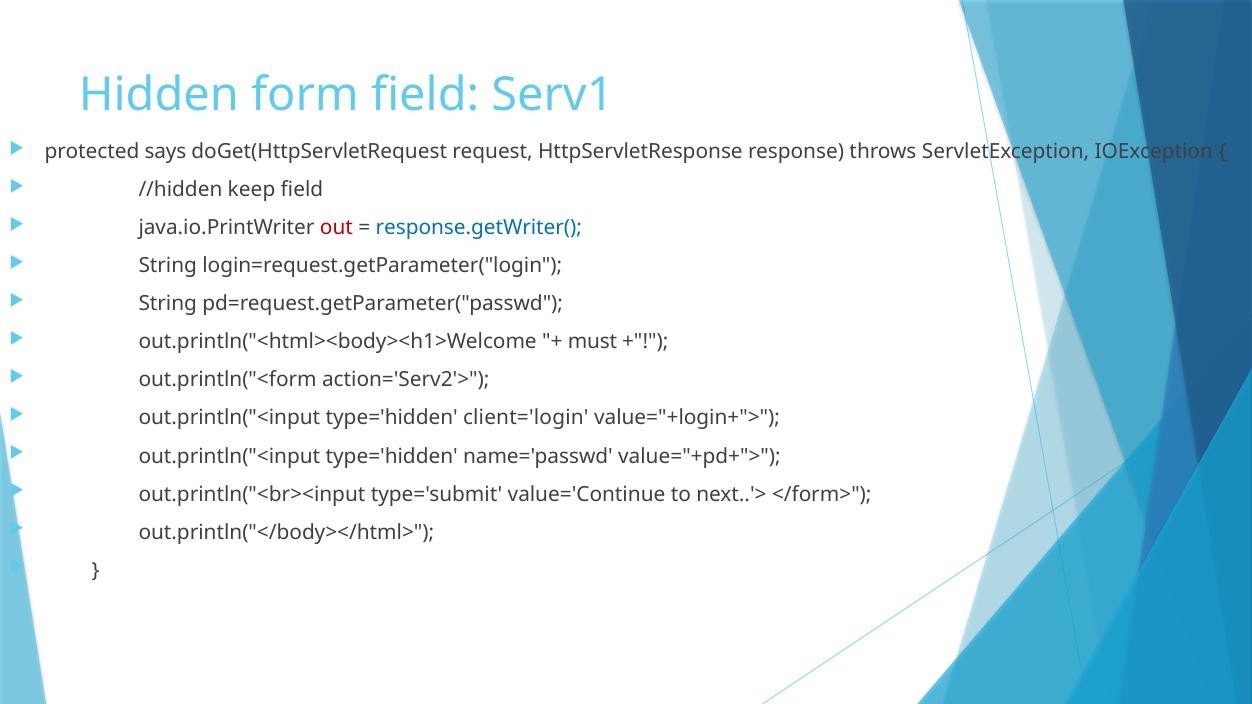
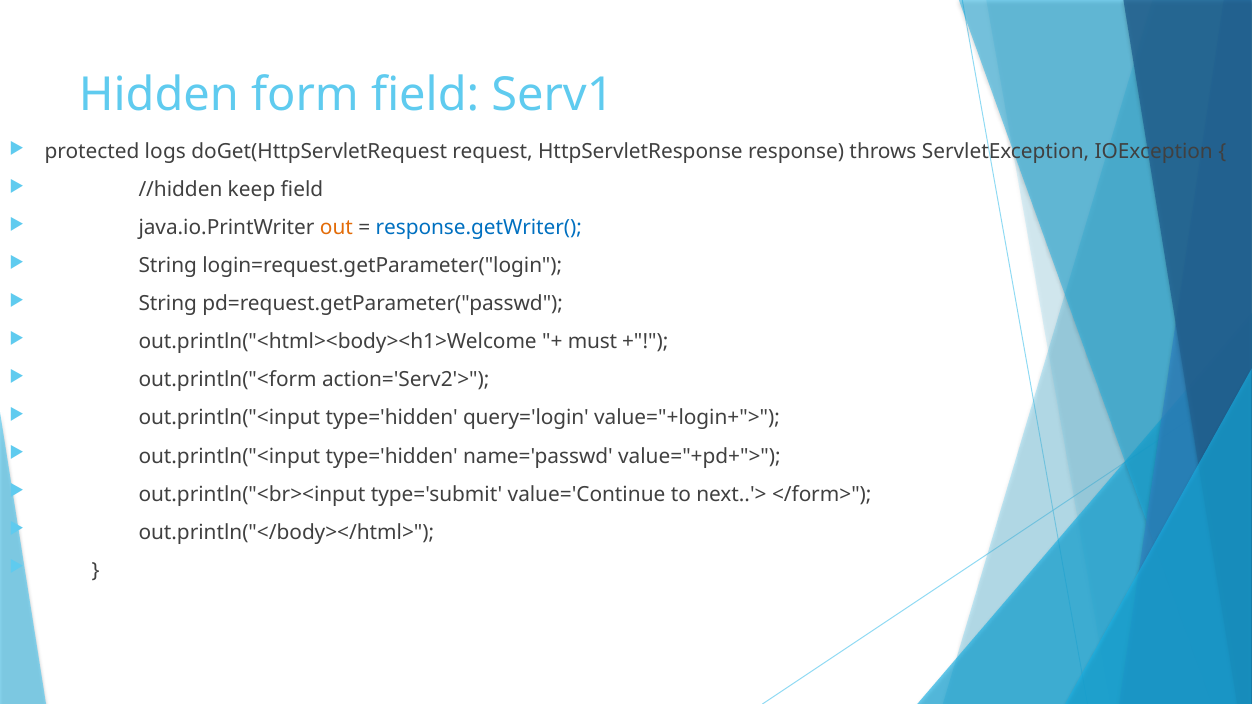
says: says -> logs
out colour: red -> orange
client='login: client='login -> query='login
